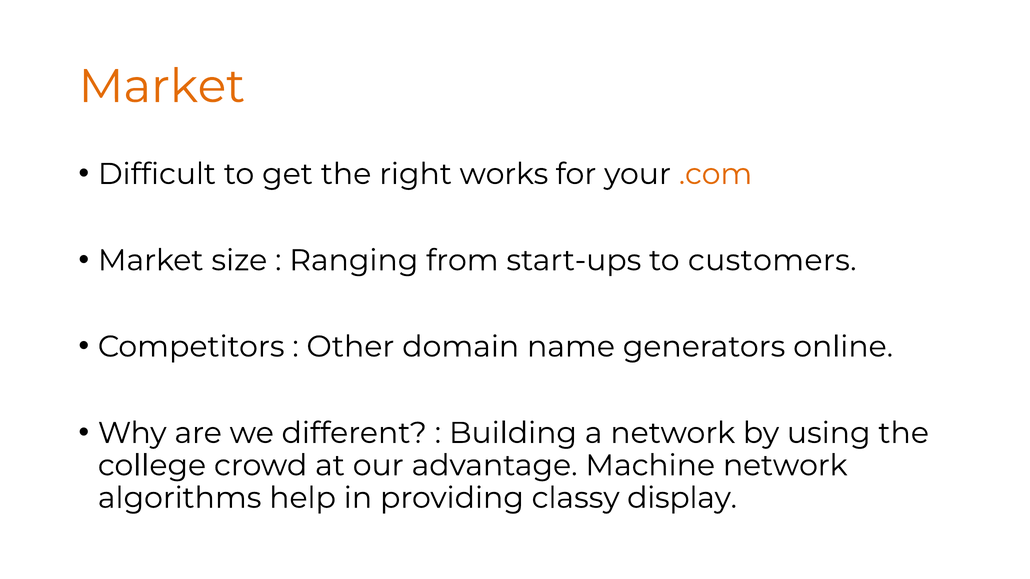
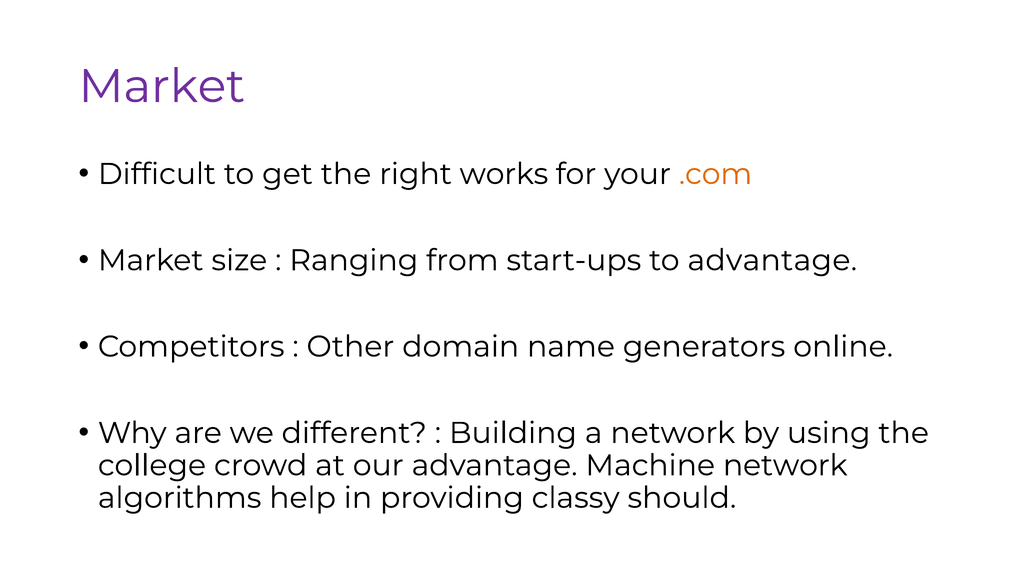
Market at (162, 87) colour: orange -> purple
to customers: customers -> advantage
display: display -> should
